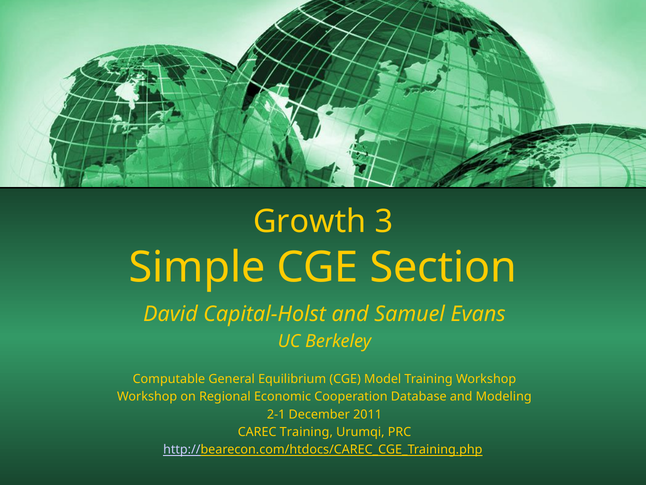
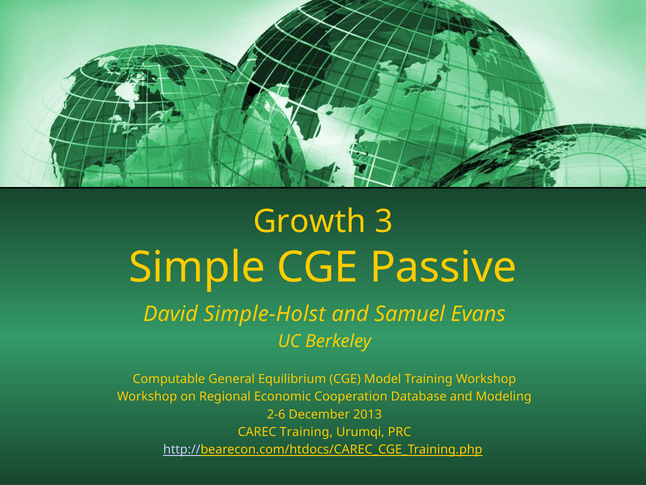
Section: Section -> Passive
Capital-Holst: Capital-Holst -> Simple-Holst
2-1: 2-1 -> 2-6
2011: 2011 -> 2013
